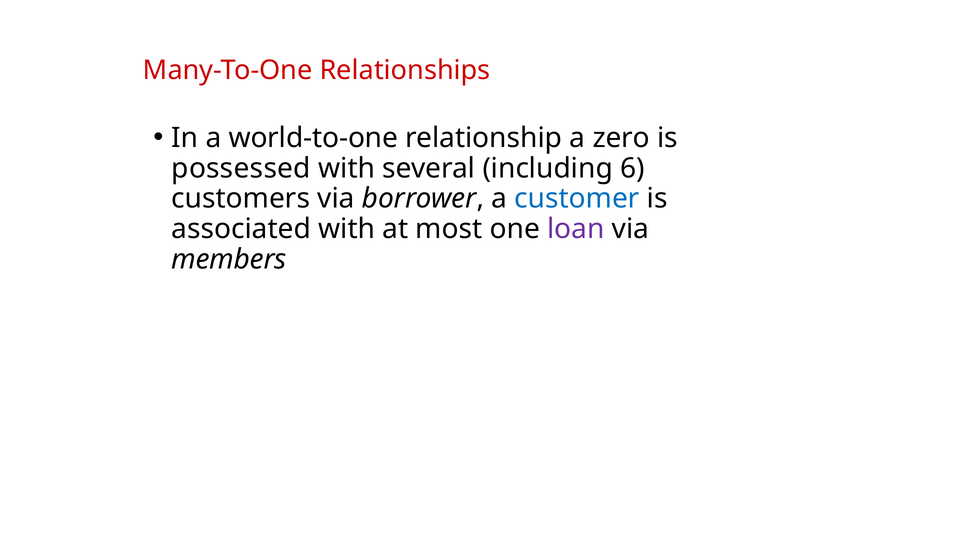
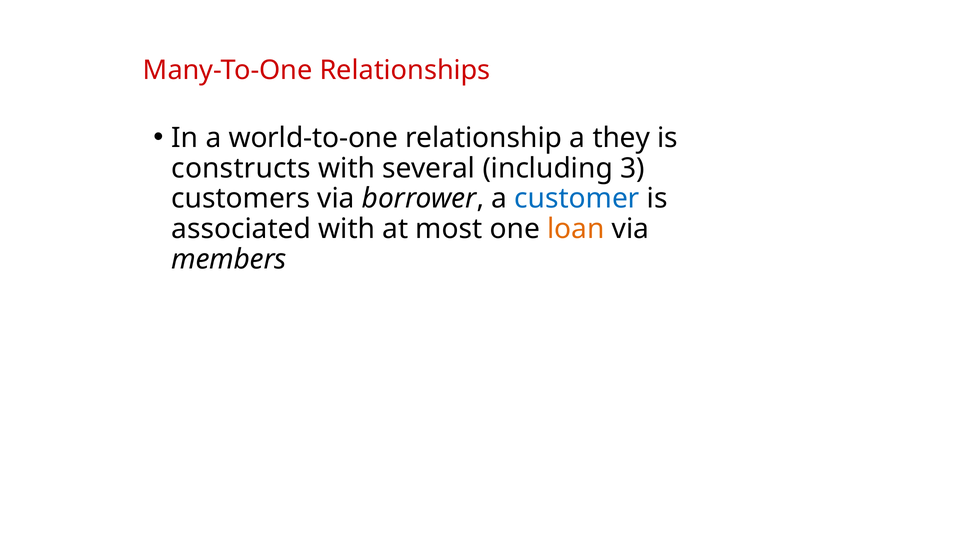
zero: zero -> they
possessed: possessed -> constructs
6: 6 -> 3
loan colour: purple -> orange
